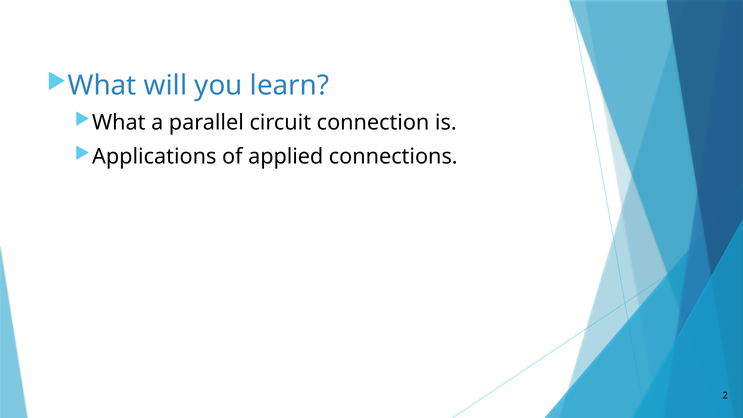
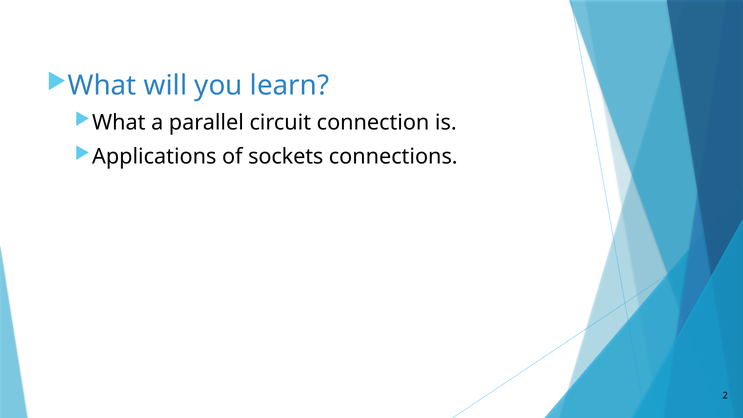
applied: applied -> sockets
